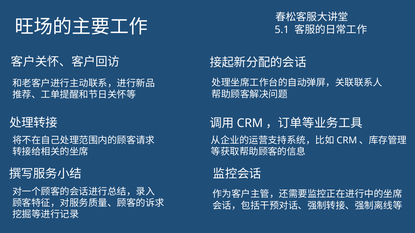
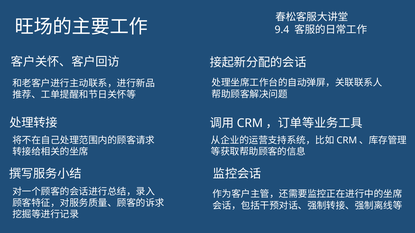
5.1: 5.1 -> 9.4
